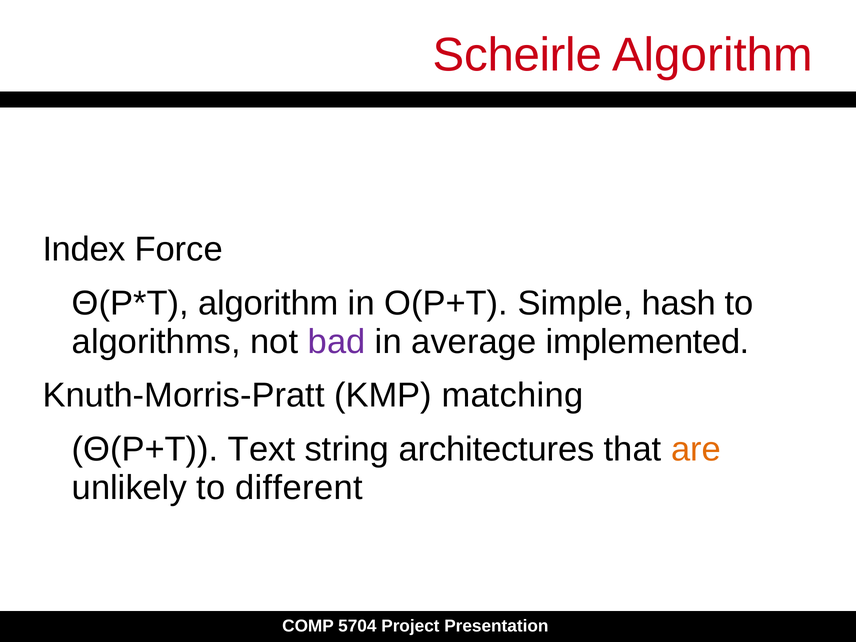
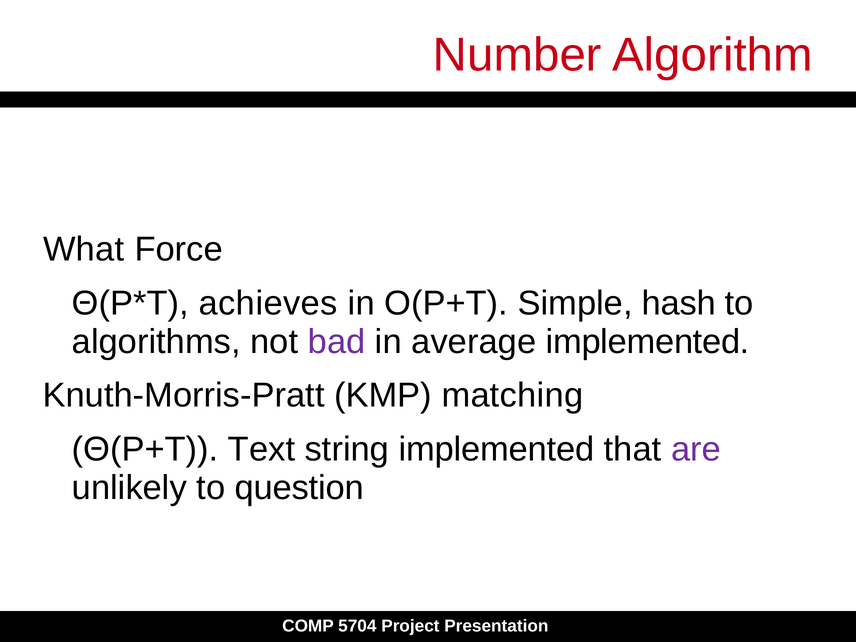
Scheirle: Scheirle -> Number
Index: Index -> What
algorithm at (268, 303): algorithm -> achieves
string architectures: architectures -> implemented
are colour: orange -> purple
different: different -> question
